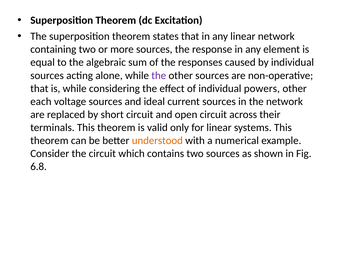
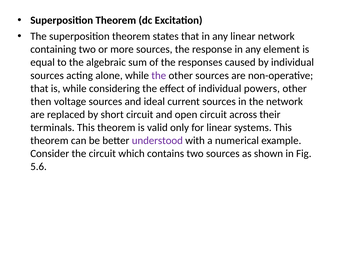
each: each -> then
understood colour: orange -> purple
6.8: 6.8 -> 5.6
